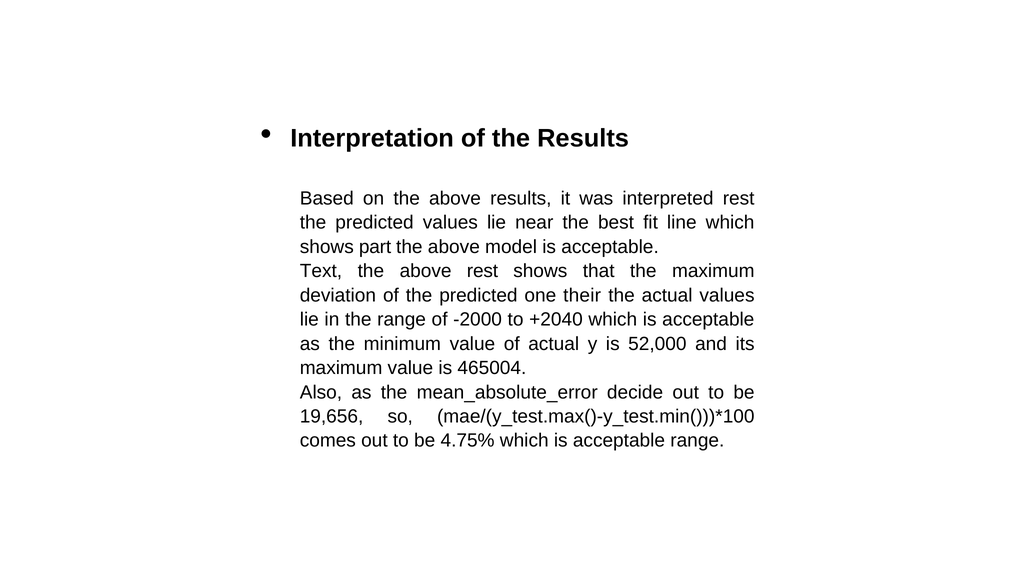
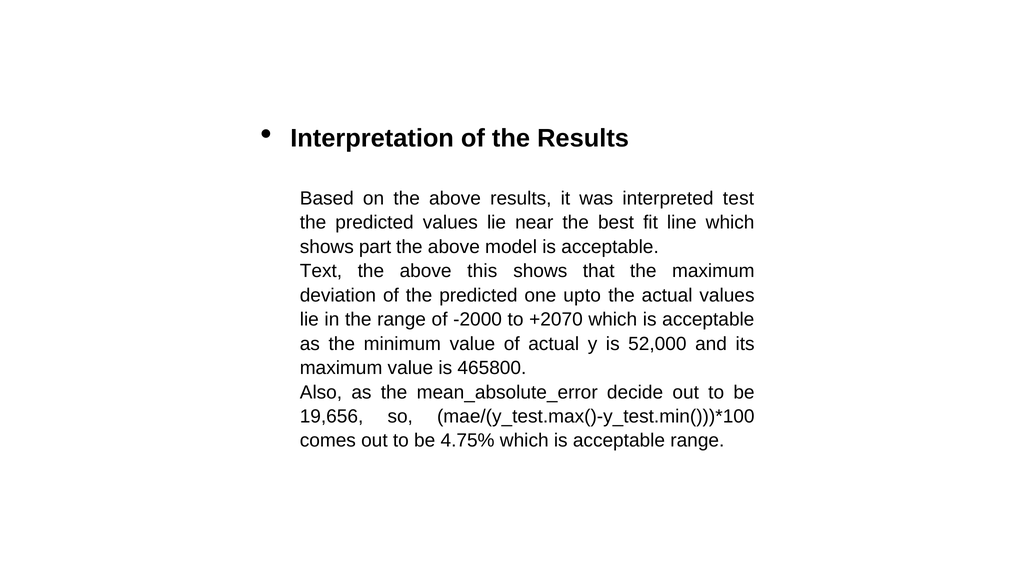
interpreted rest: rest -> test
above rest: rest -> this
their: their -> upto
+2040: +2040 -> +2070
465004: 465004 -> 465800
